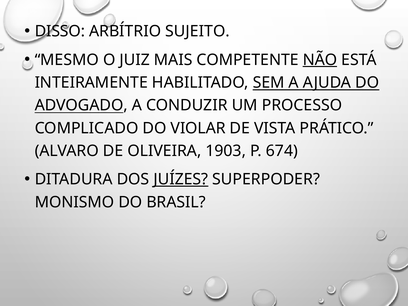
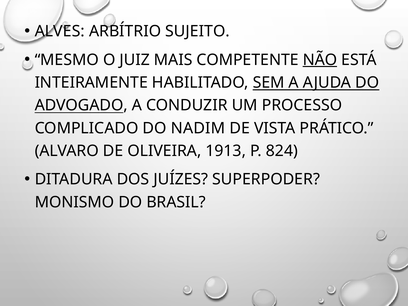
DISSO: DISSO -> ALVES
VIOLAR: VIOLAR -> NADIM
1903: 1903 -> 1913
674: 674 -> 824
JUÍZES underline: present -> none
